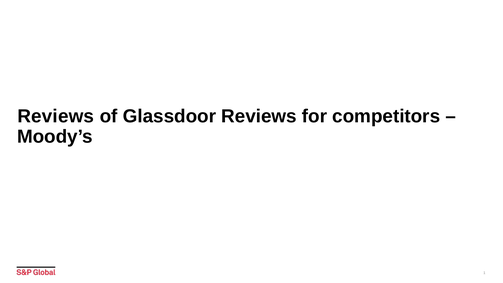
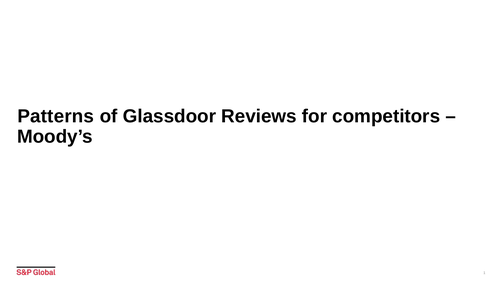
Reviews at (56, 116): Reviews -> Patterns
